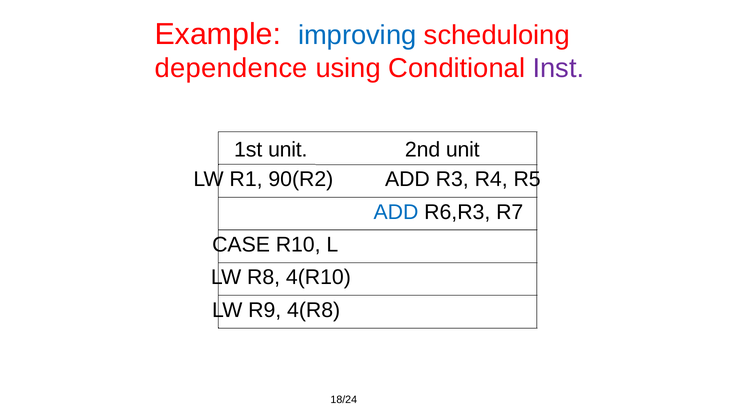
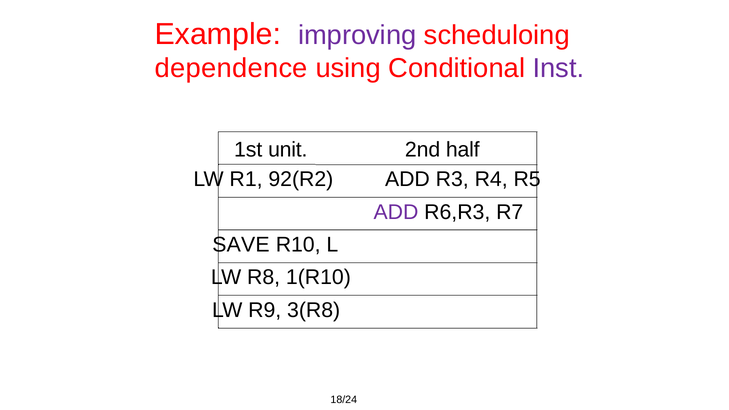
improving colour: blue -> purple
2nd unit: unit -> half
90(R2: 90(R2 -> 92(R2
ADD at (396, 212) colour: blue -> purple
CASE: CASE -> SAVE
4(R10: 4(R10 -> 1(R10
4(R8: 4(R8 -> 3(R8
